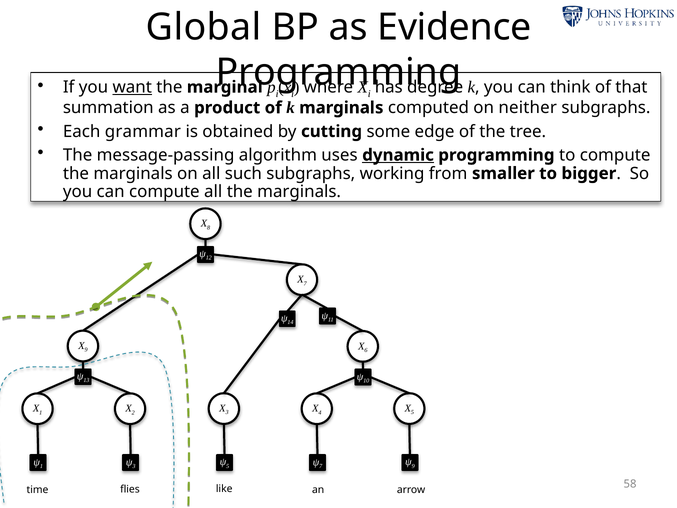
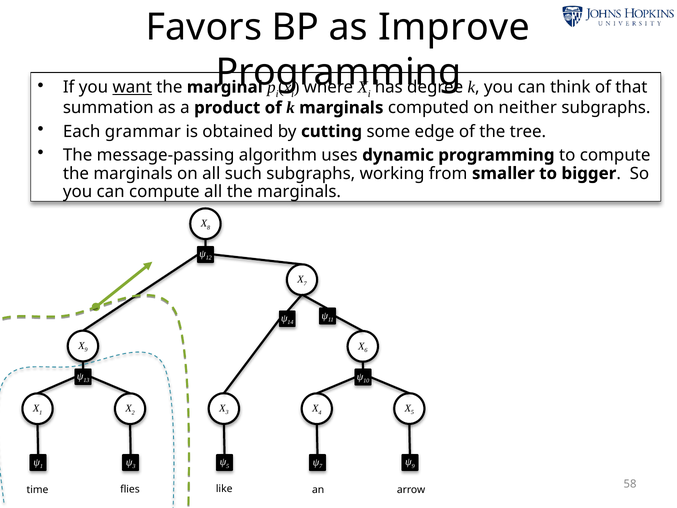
Global: Global -> Favors
Evidence: Evidence -> Improve
dynamic underline: present -> none
